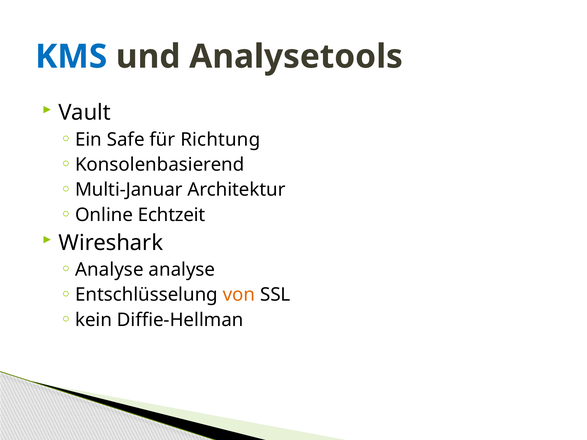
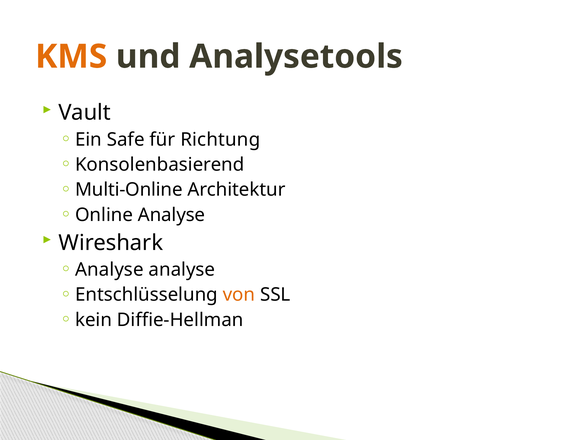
KMS colour: blue -> orange
Multi-Januar: Multi-Januar -> Multi-Online
Online Echtzeit: Echtzeit -> Analyse
